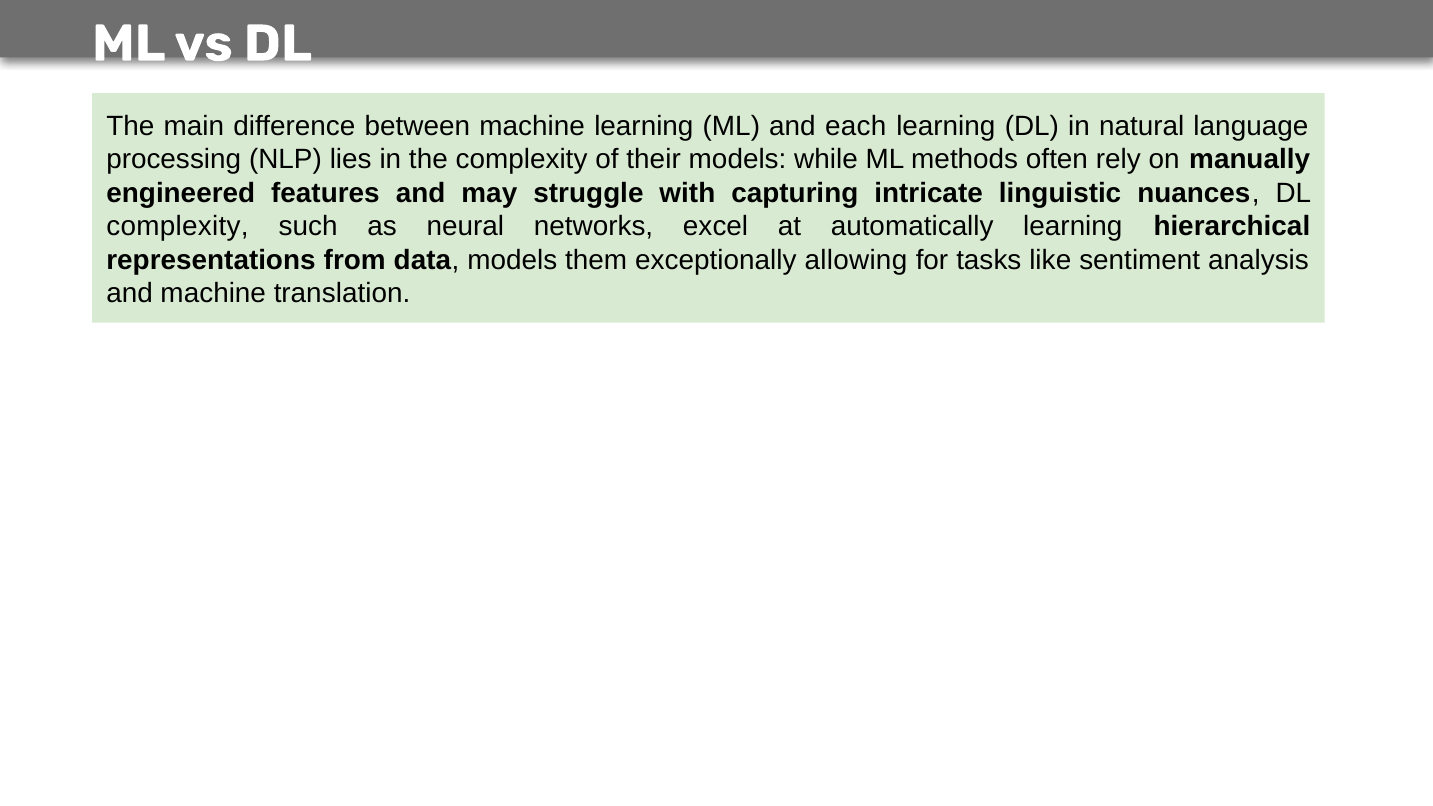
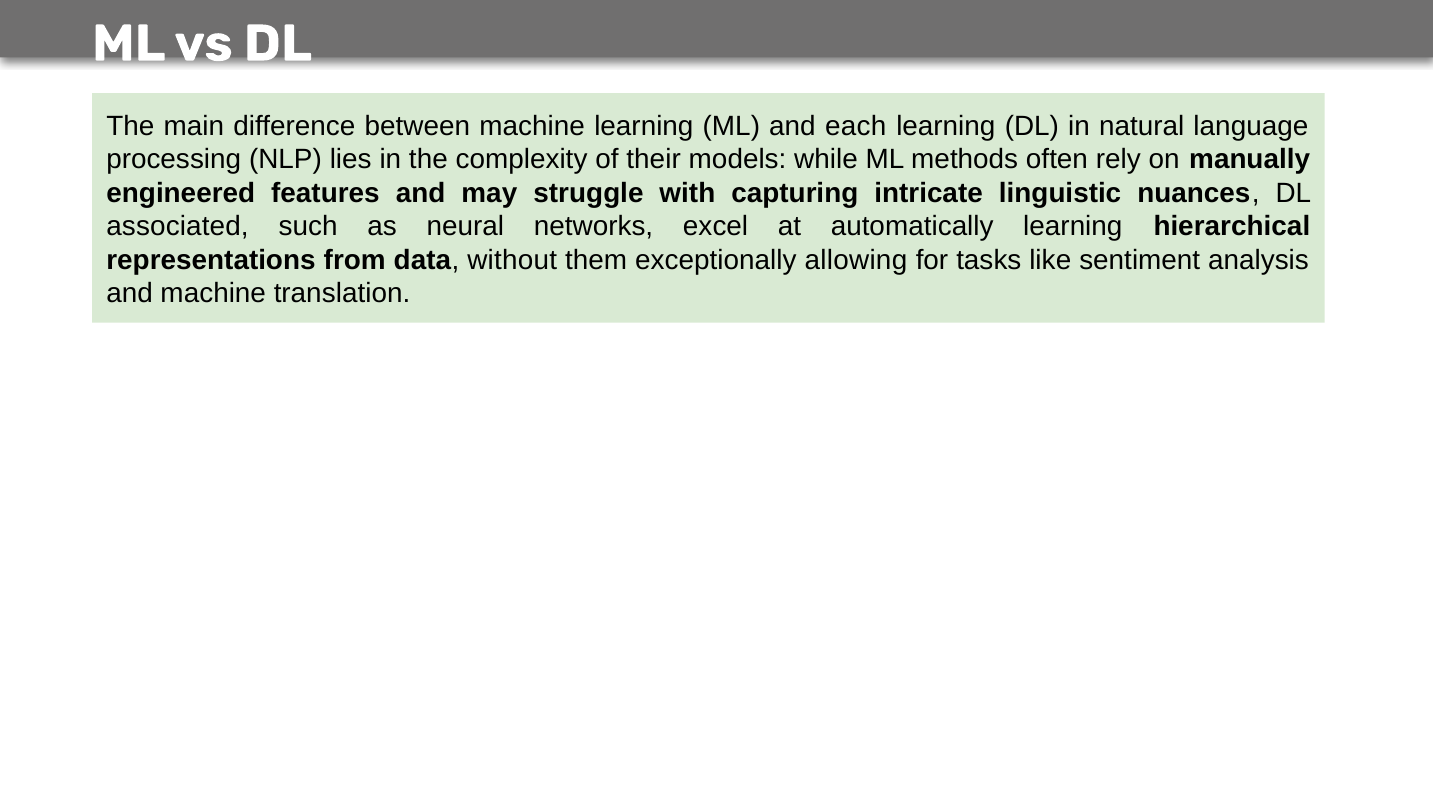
complexity at (177, 227): complexity -> associated
data models: models -> without
